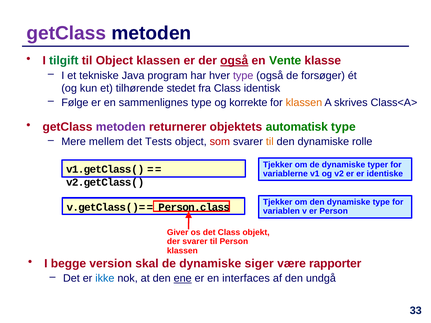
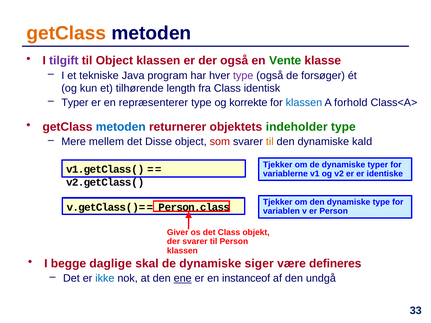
getClass at (66, 33) colour: purple -> orange
tilgift colour: green -> purple
også at (234, 61) underline: present -> none
stedet: stedet -> length
Følge at (75, 103): Følge -> Typer
sammenlignes: sammenlignes -> repræsenterer
klassen at (304, 103) colour: orange -> blue
skrives: skrives -> forhold
metoden at (121, 127) colour: purple -> blue
automatisk: automatisk -> indeholder
Tests: Tests -> Disse
rolle: rolle -> kald
version: version -> daglige
rapporter: rapporter -> defineres
interfaces: interfaces -> instanceof
